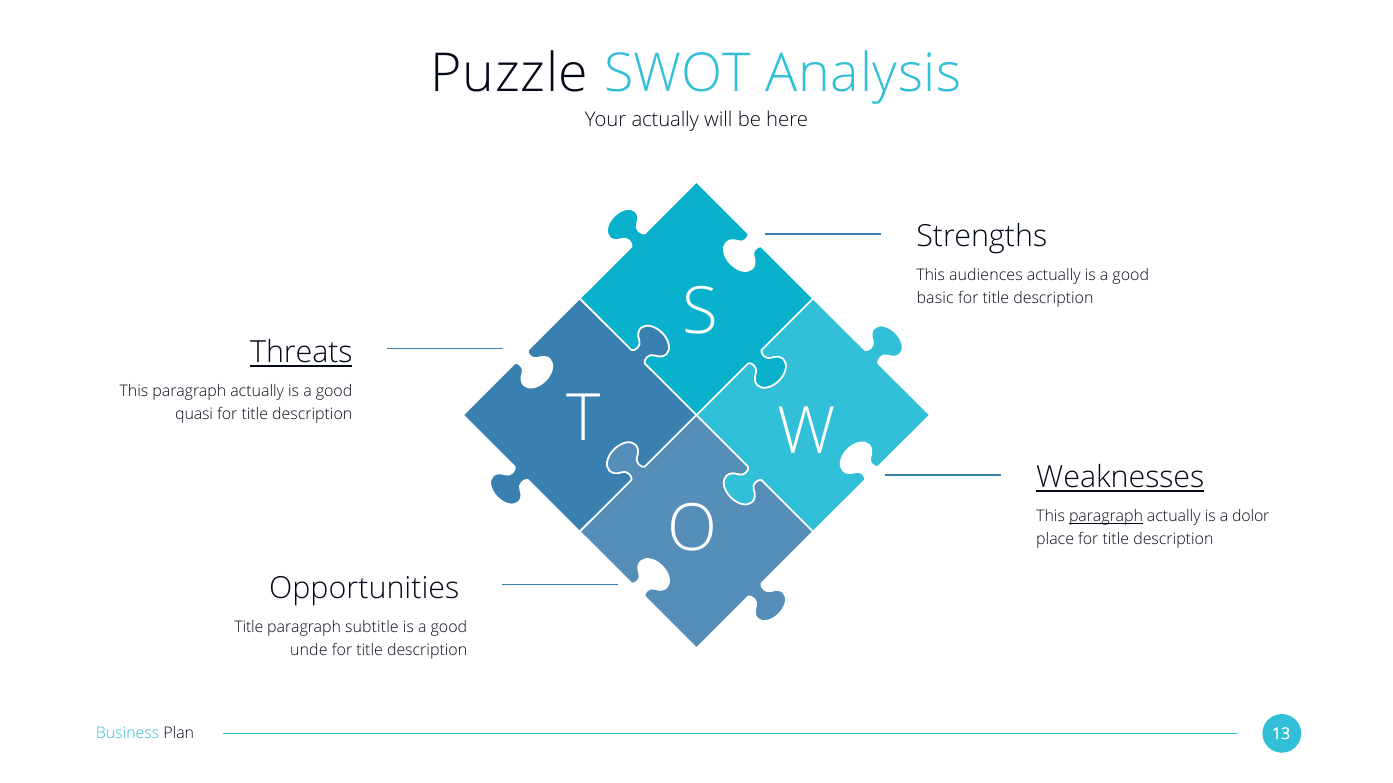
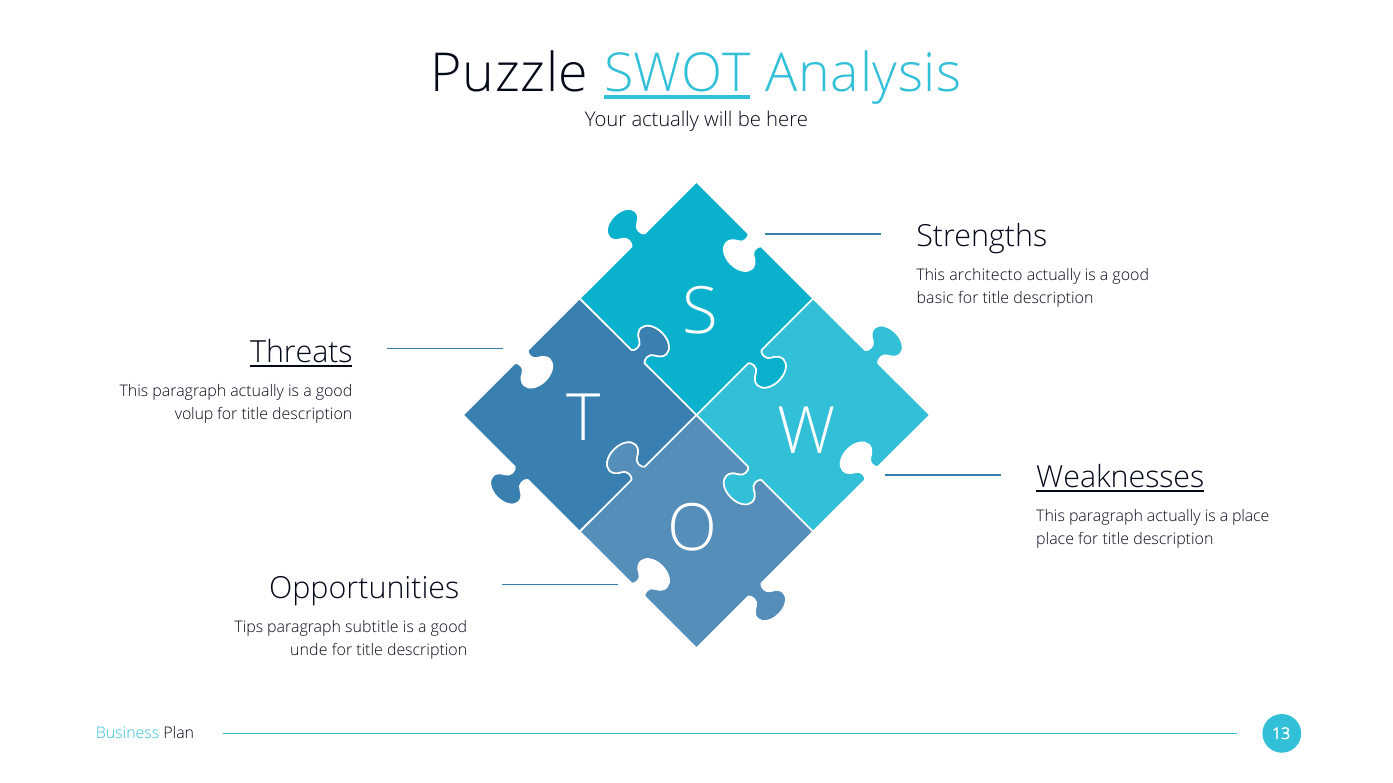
SWOT underline: none -> present
audiences: audiences -> architecto
quasi: quasi -> volup
paragraph at (1106, 517) underline: present -> none
a dolor: dolor -> place
Title at (249, 627): Title -> Tips
